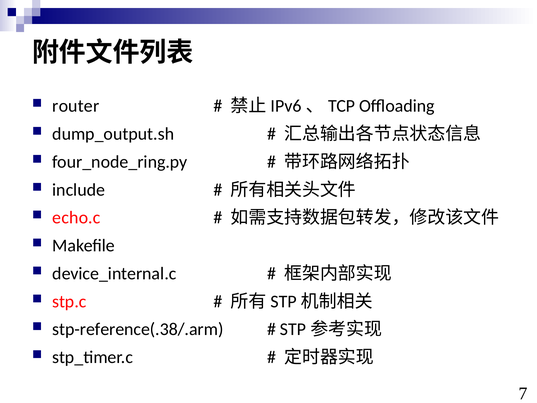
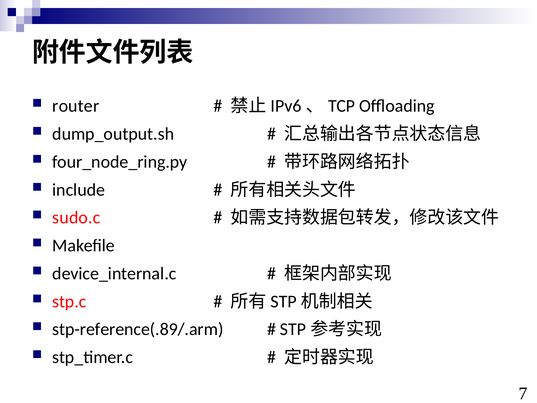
echo.c: echo.c -> sudo.c
stp-reference(.38/.arm: stp-reference(.38/.arm -> stp-reference(.89/.arm
